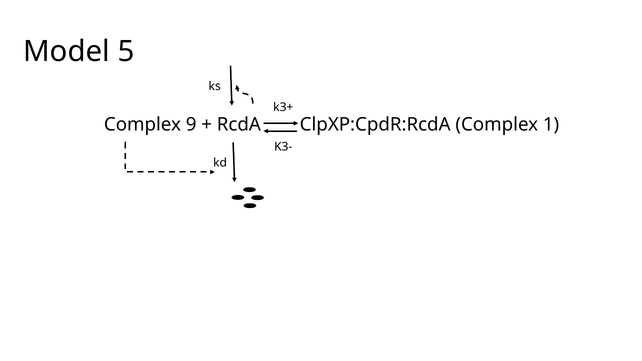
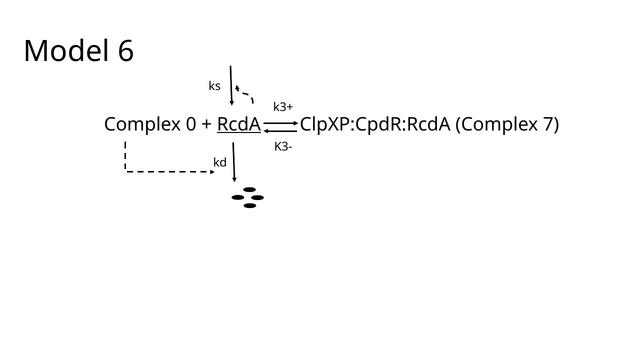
5: 5 -> 6
9: 9 -> 0
RcdA underline: none -> present
1: 1 -> 7
